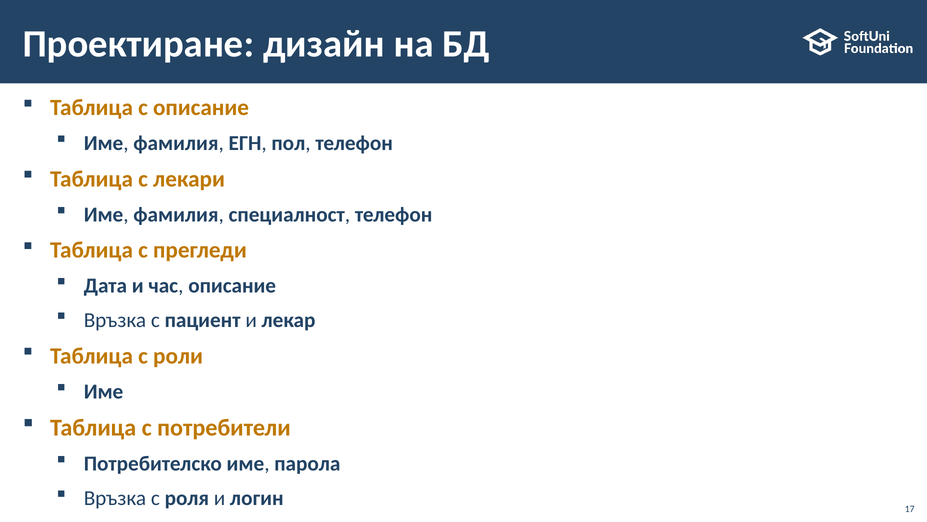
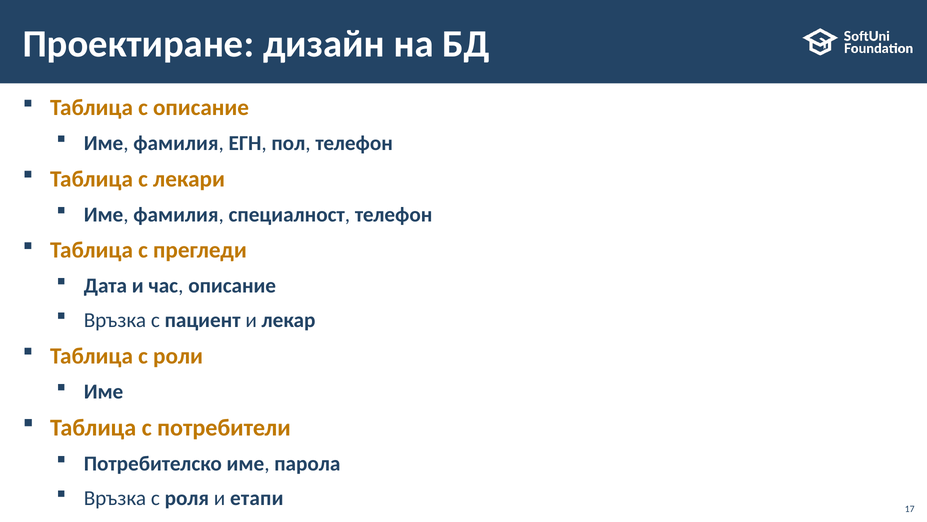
логин: логин -> етапи
